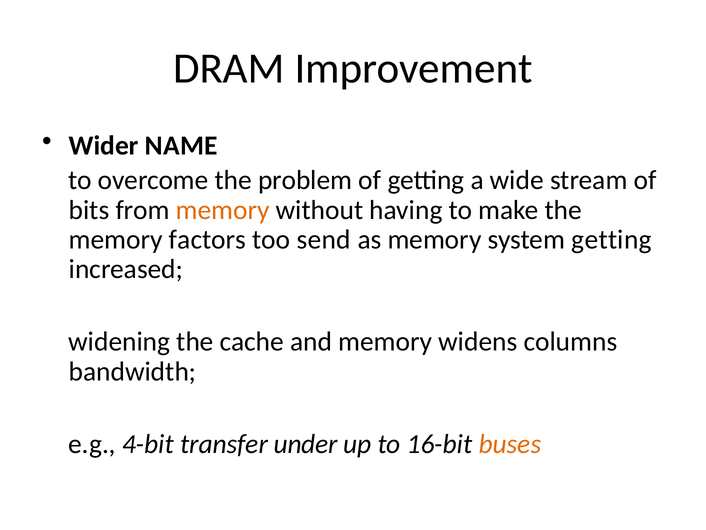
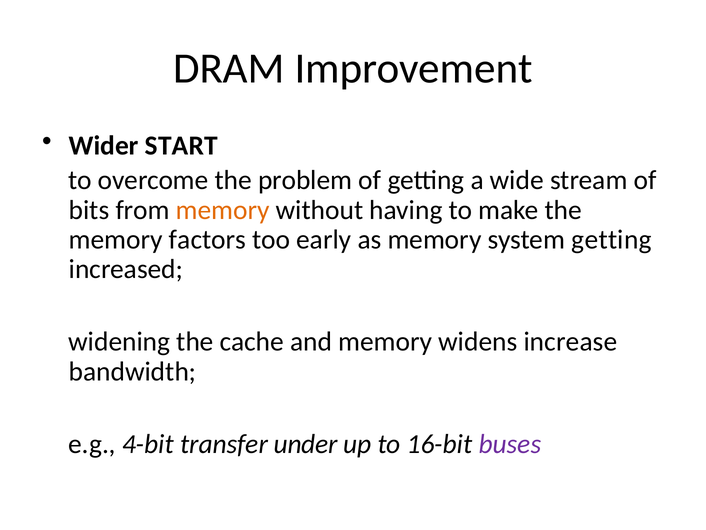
NAME: NAME -> START
send: send -> early
columns: columns -> increase
buses colour: orange -> purple
